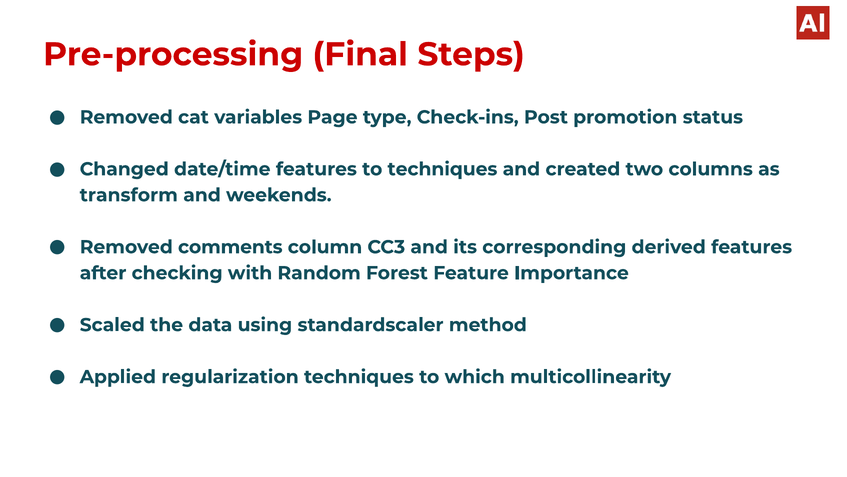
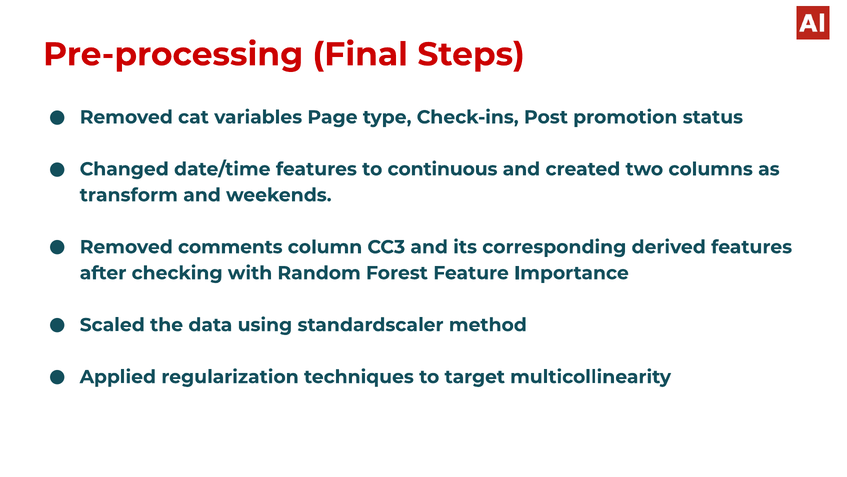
to techniques: techniques -> continuous
which: which -> target
